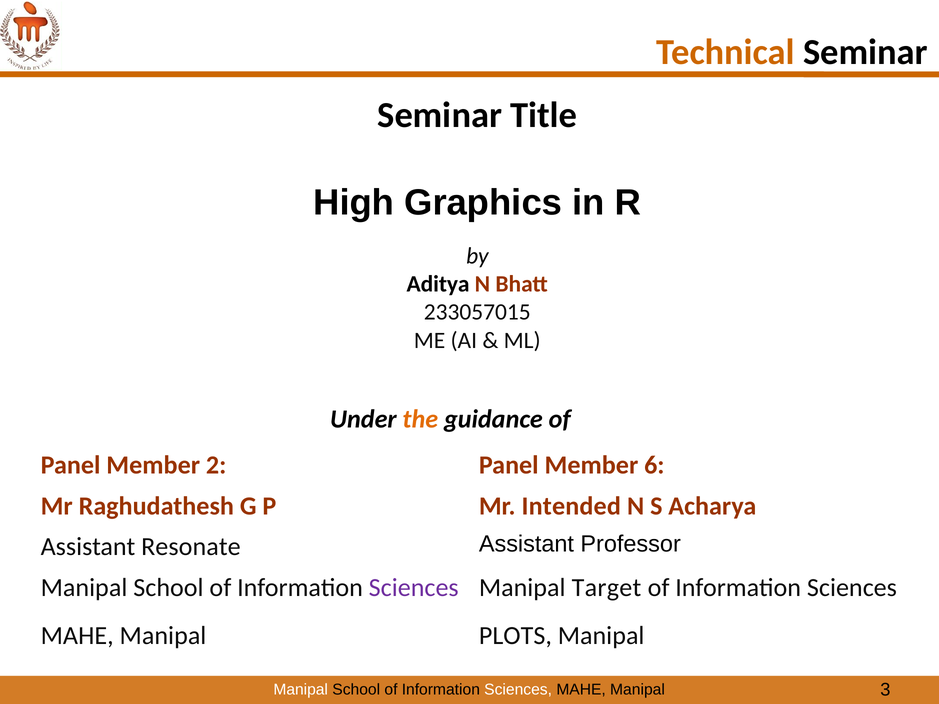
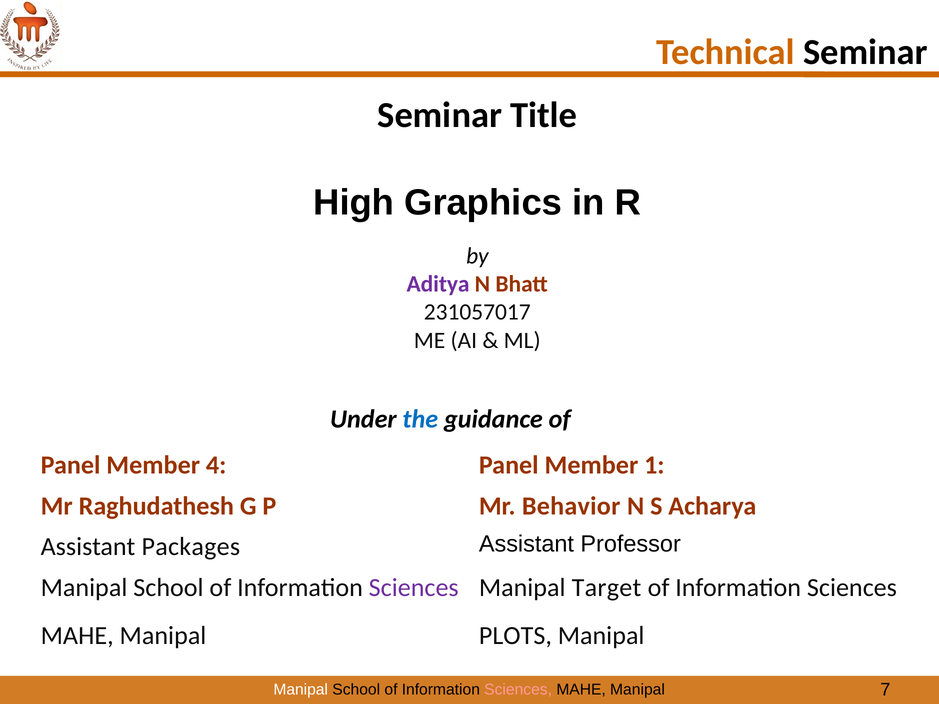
Aditya colour: black -> purple
233057015: 233057015 -> 231057017
the colour: orange -> blue
2: 2 -> 4
6: 6 -> 1
Intended: Intended -> Behavior
Resonate: Resonate -> Packages
Sciences at (518, 690) colour: white -> pink
3: 3 -> 7
